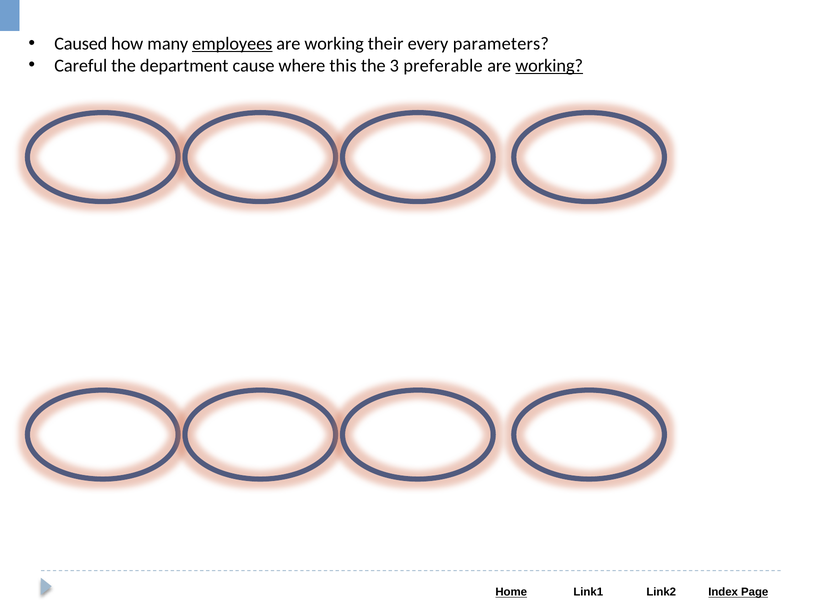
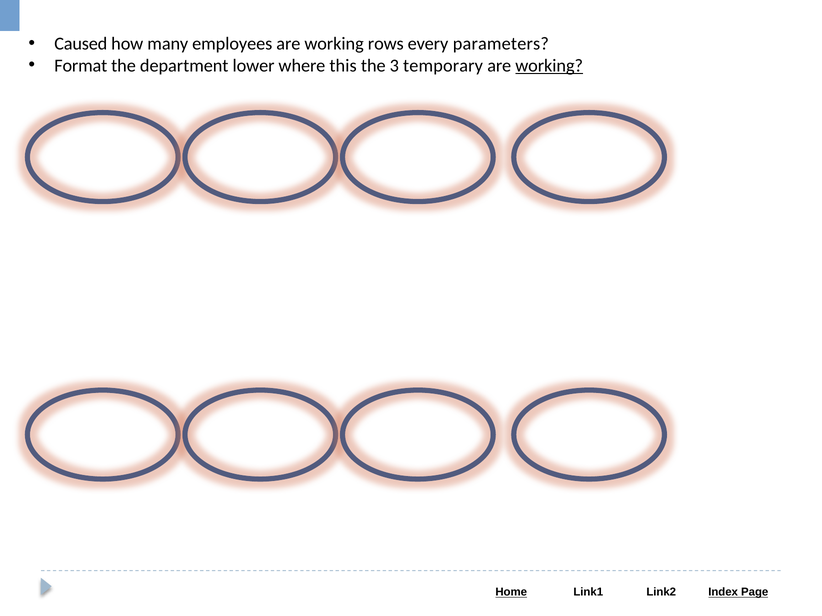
employees underline: present -> none
their: their -> rows
Careful: Careful -> Format
cause: cause -> lower
preferable: preferable -> temporary
